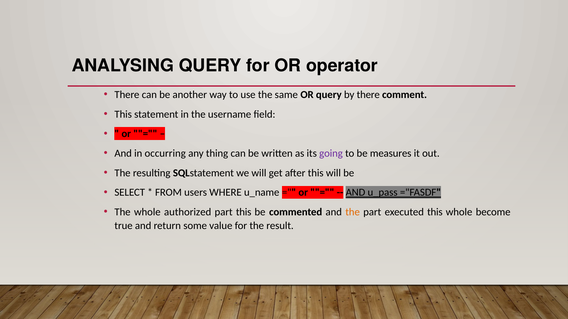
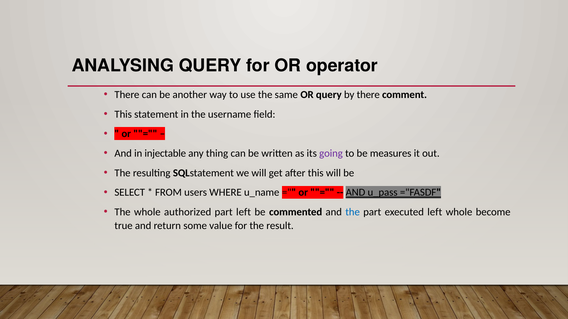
occurring: occurring -> injectable
part this: this -> left
the at (353, 212) colour: orange -> blue
executed this: this -> left
